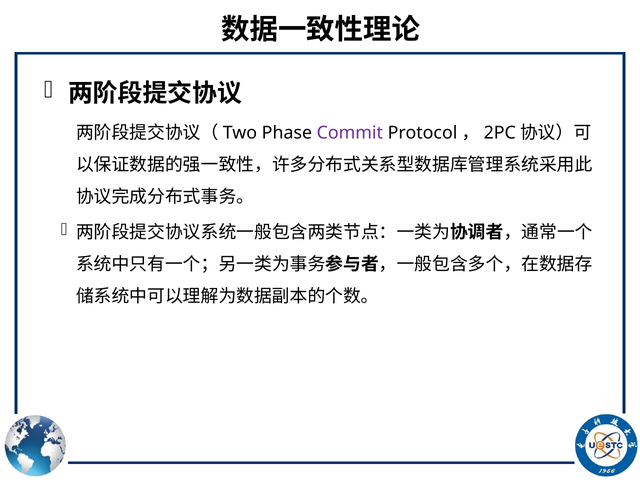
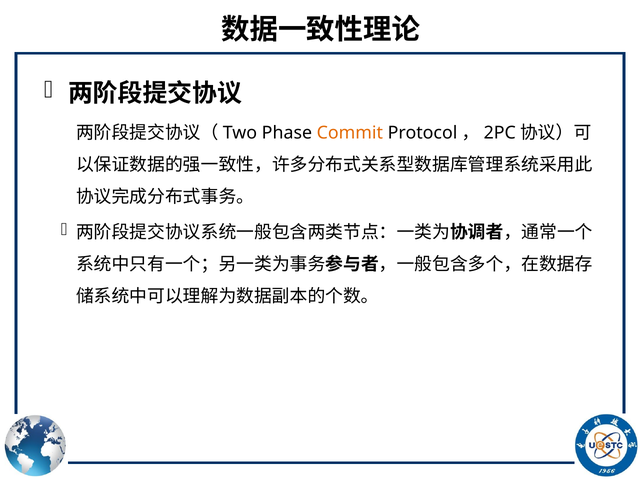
Commit colour: purple -> orange
